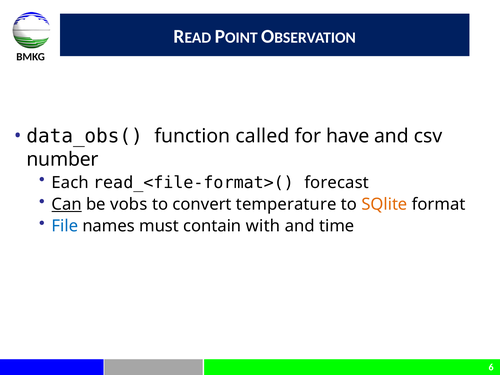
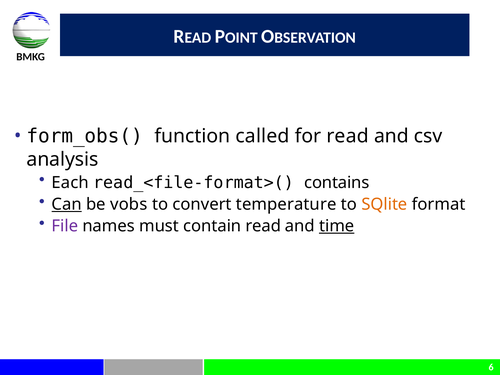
data_obs(: data_obs( -> form_obs(
for have: have -> read
number: number -> analysis
forecast: forecast -> contains
File colour: blue -> purple
contain with: with -> read
time underline: none -> present
